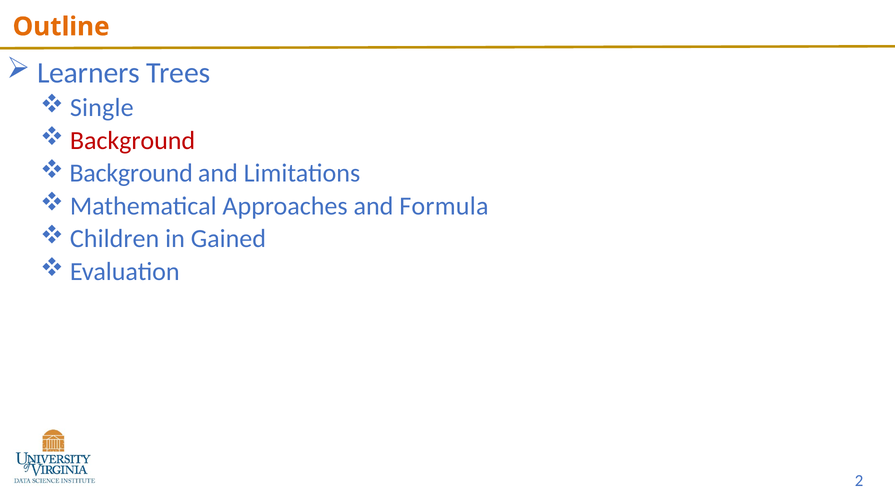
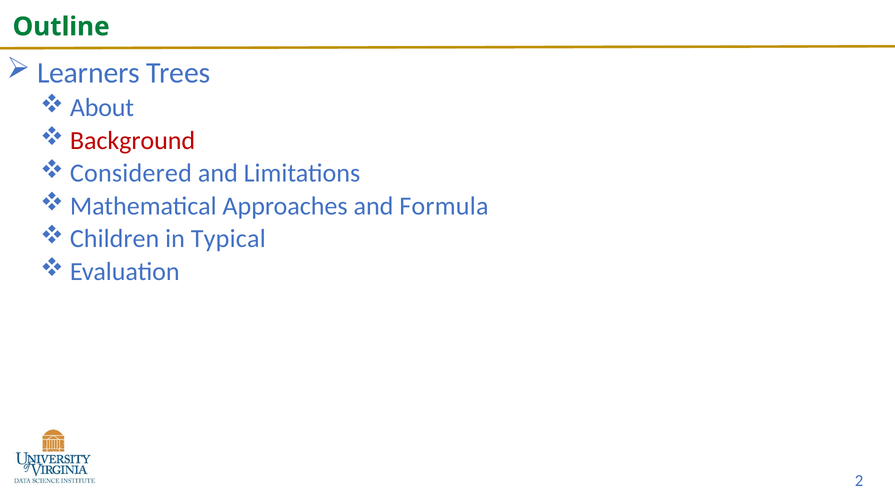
Outline colour: orange -> green
Single: Single -> About
Background at (131, 173): Background -> Considered
Gained: Gained -> Typical
